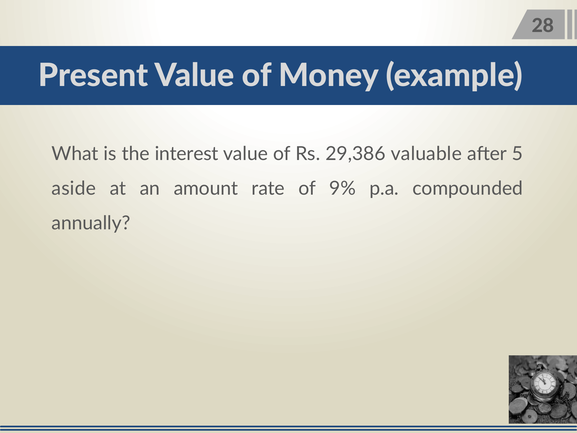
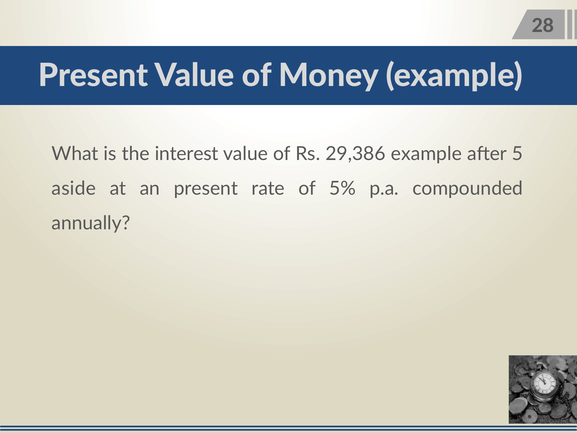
29,386 valuable: valuable -> example
an amount: amount -> present
9%: 9% -> 5%
